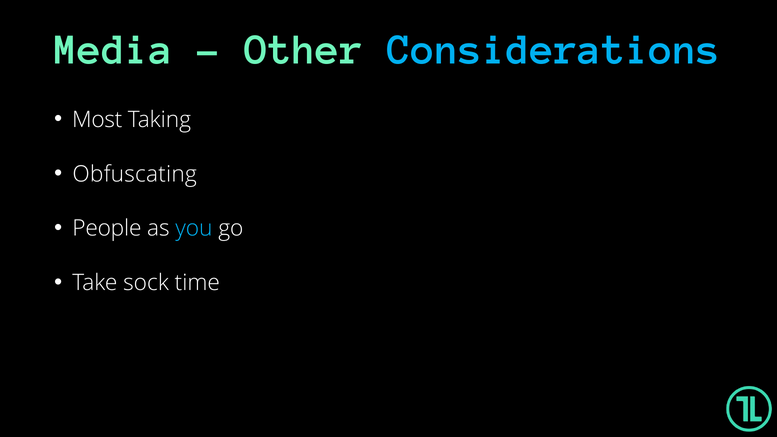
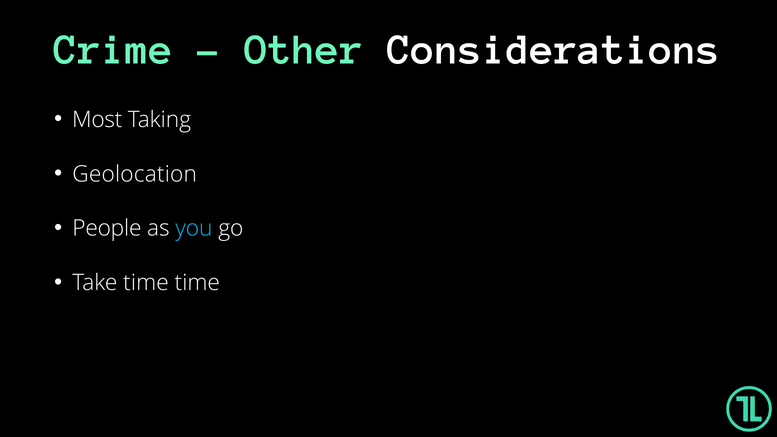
Media: Media -> Crime
Considerations colour: light blue -> white
Obfuscating: Obfuscating -> Geolocation
Take sock: sock -> time
